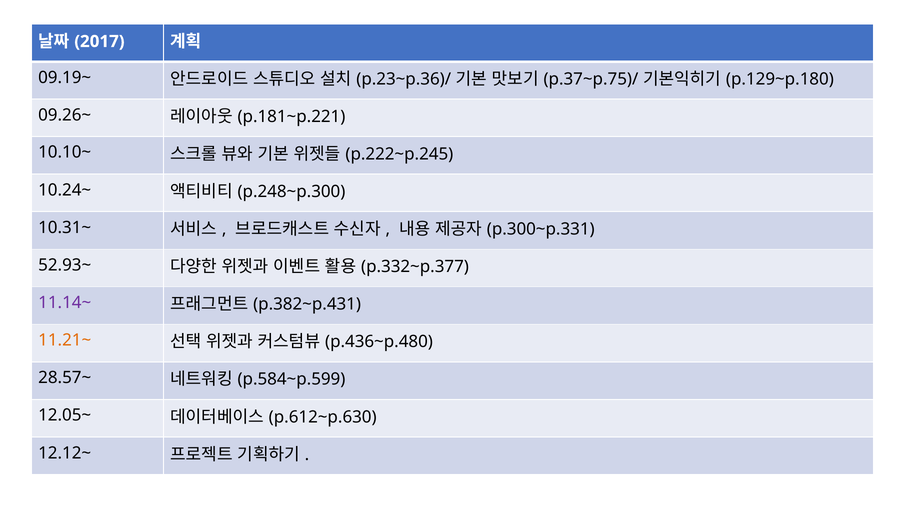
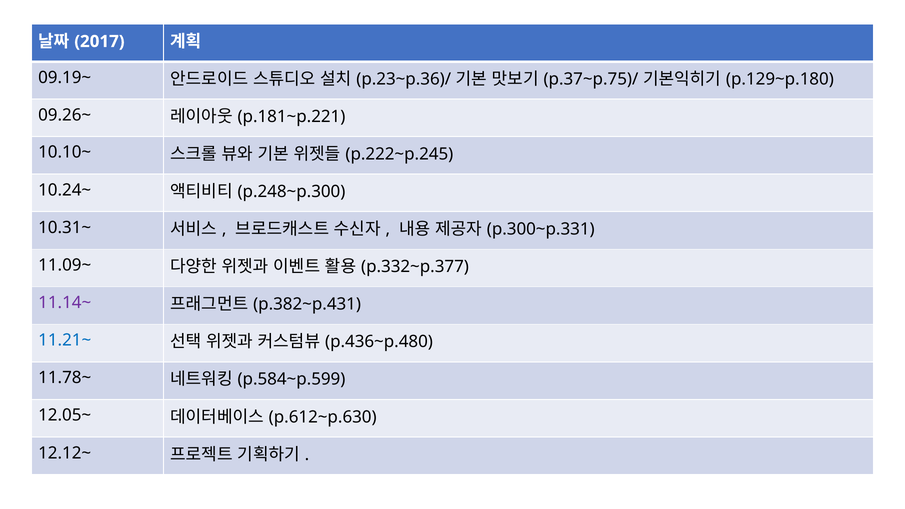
52.93~: 52.93~ -> 11.09~
11.21~ colour: orange -> blue
28.57~: 28.57~ -> 11.78~
